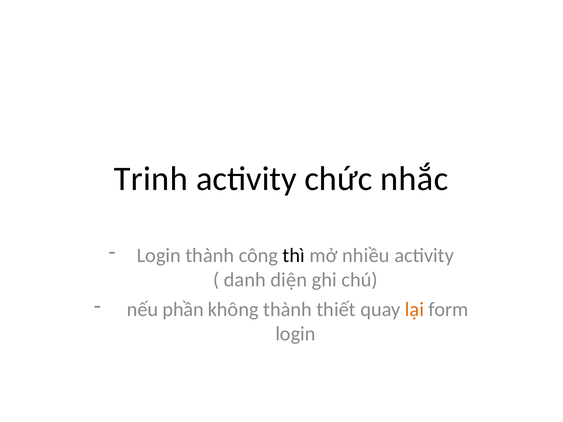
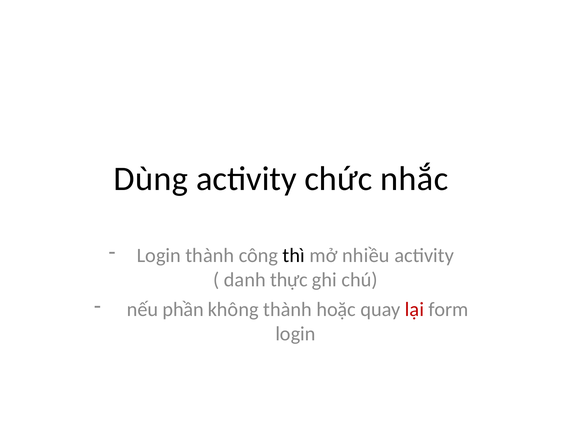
Trinh: Trinh -> Dùng
diện: diện -> thực
thiết: thiết -> hoặc
lại colour: orange -> red
